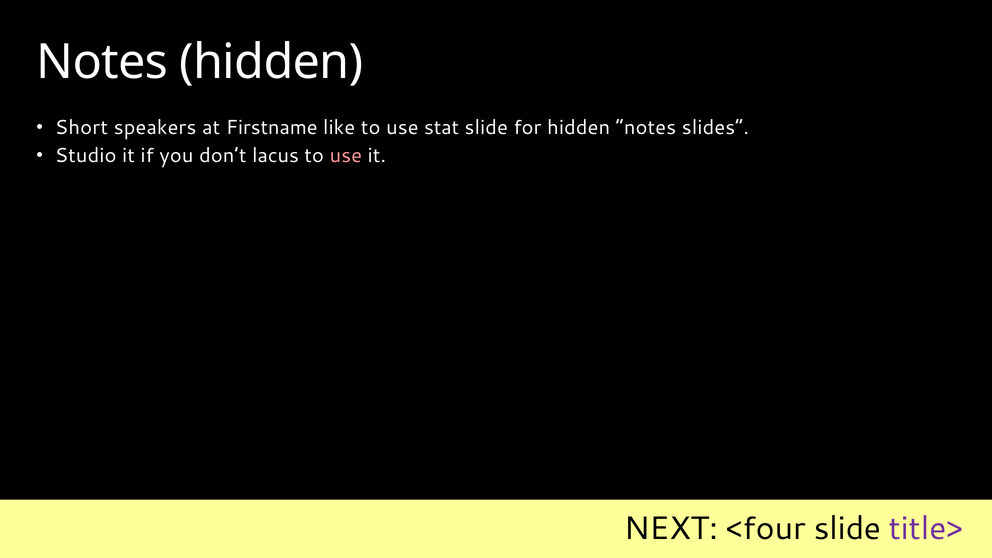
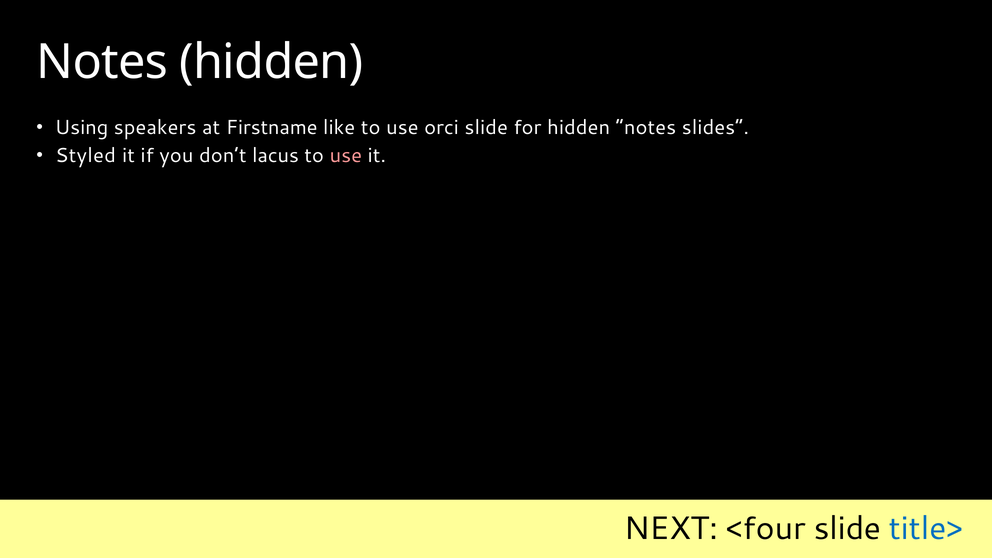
Short: Short -> Using
stat: stat -> orci
Studio: Studio -> Styled
title> colour: purple -> blue
